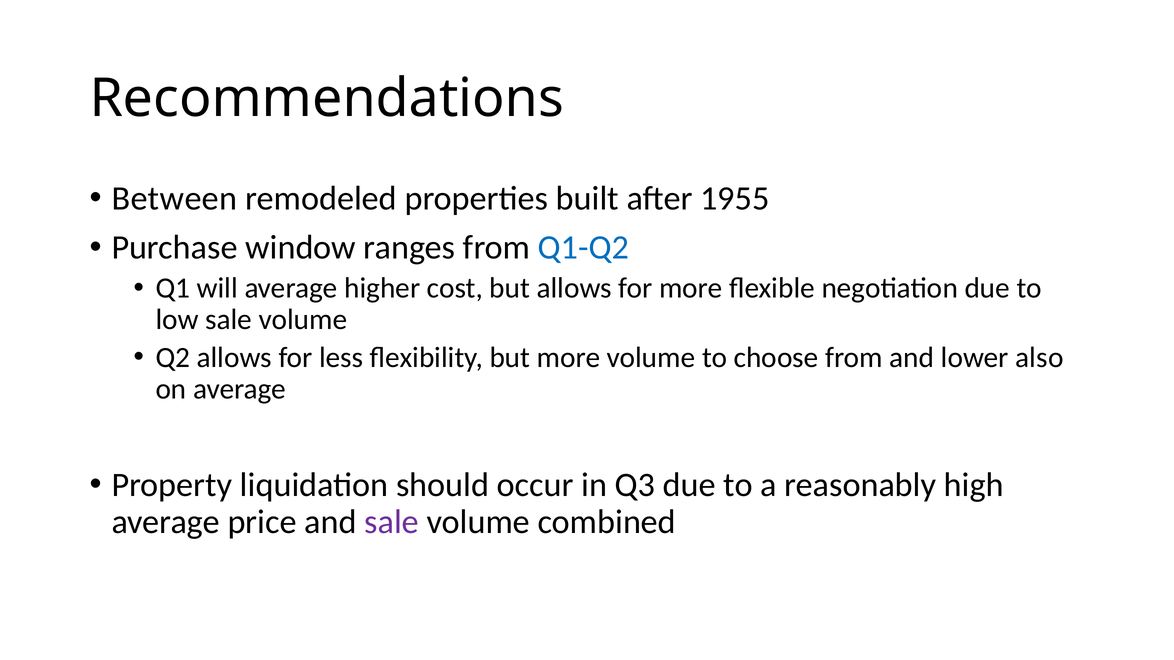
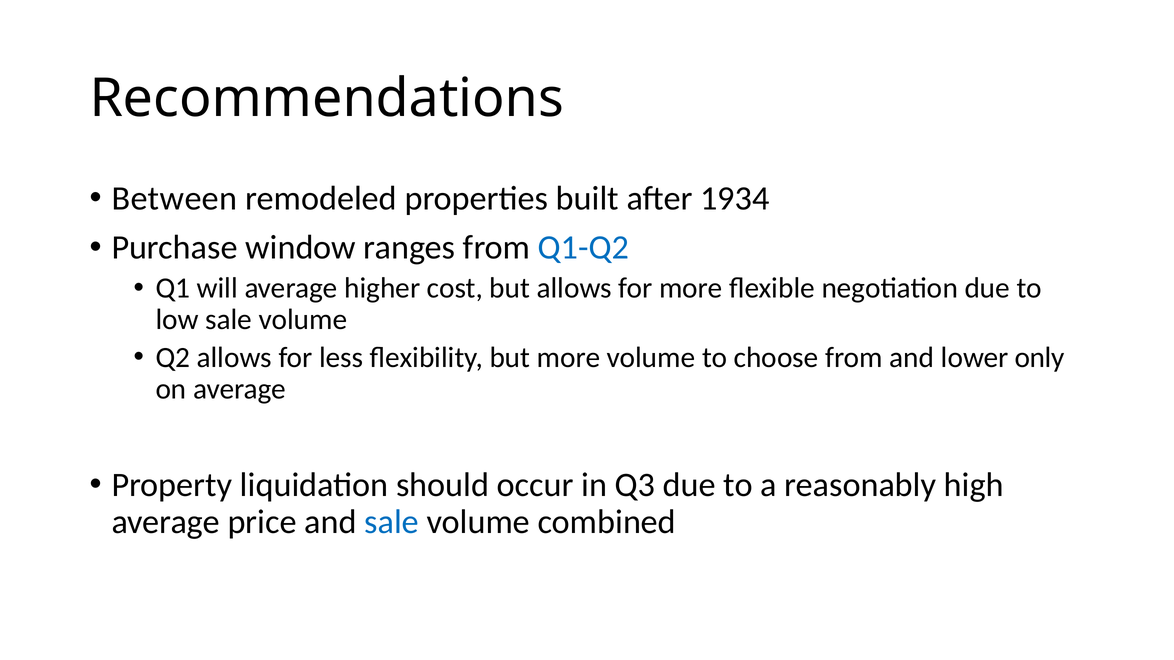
1955: 1955 -> 1934
also: also -> only
sale at (392, 522) colour: purple -> blue
